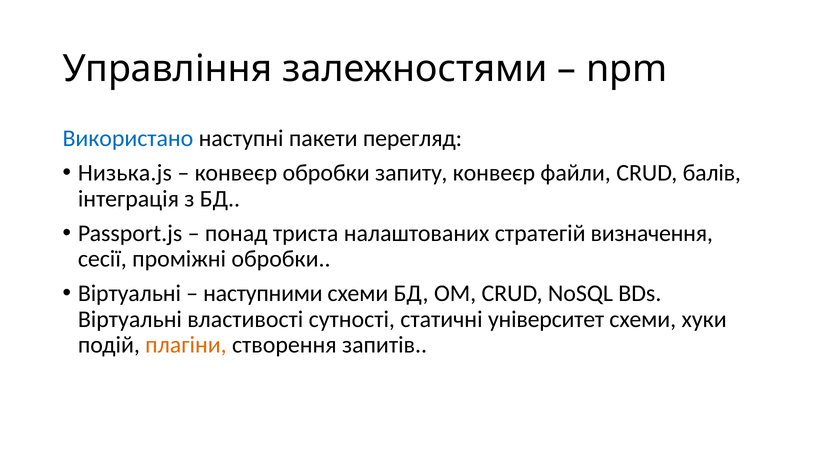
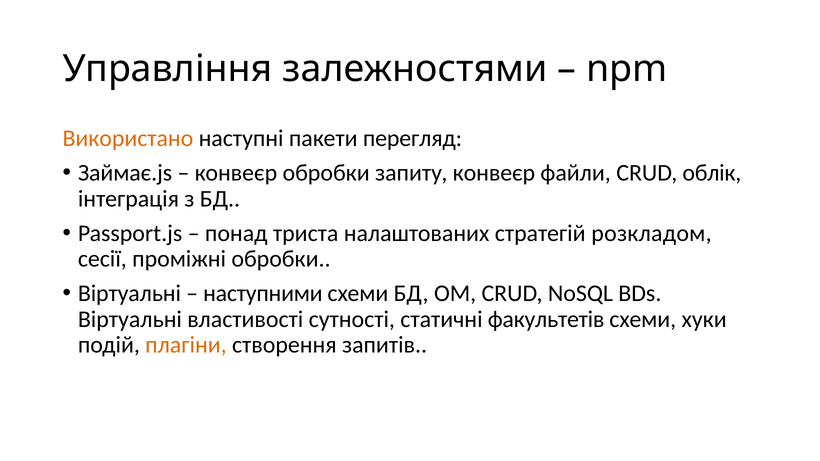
Використано colour: blue -> orange
Низька.js: Низька.js -> Займає.js
балів: балів -> облік
визначення: визначення -> розкладом
університет: університет -> факультетів
